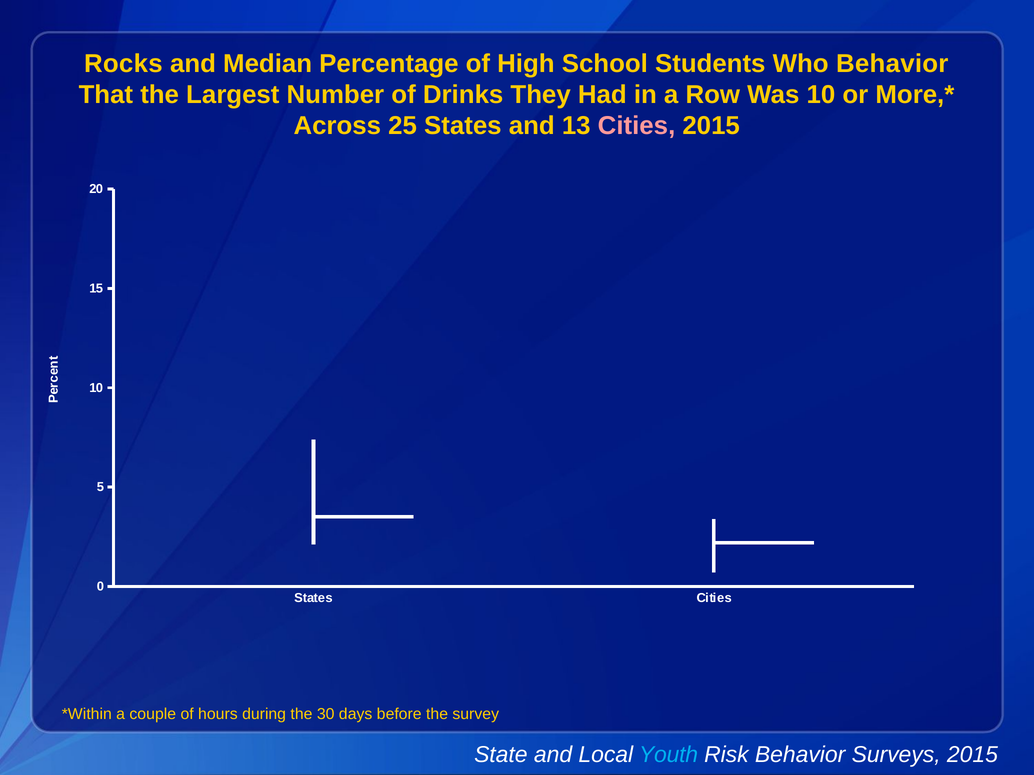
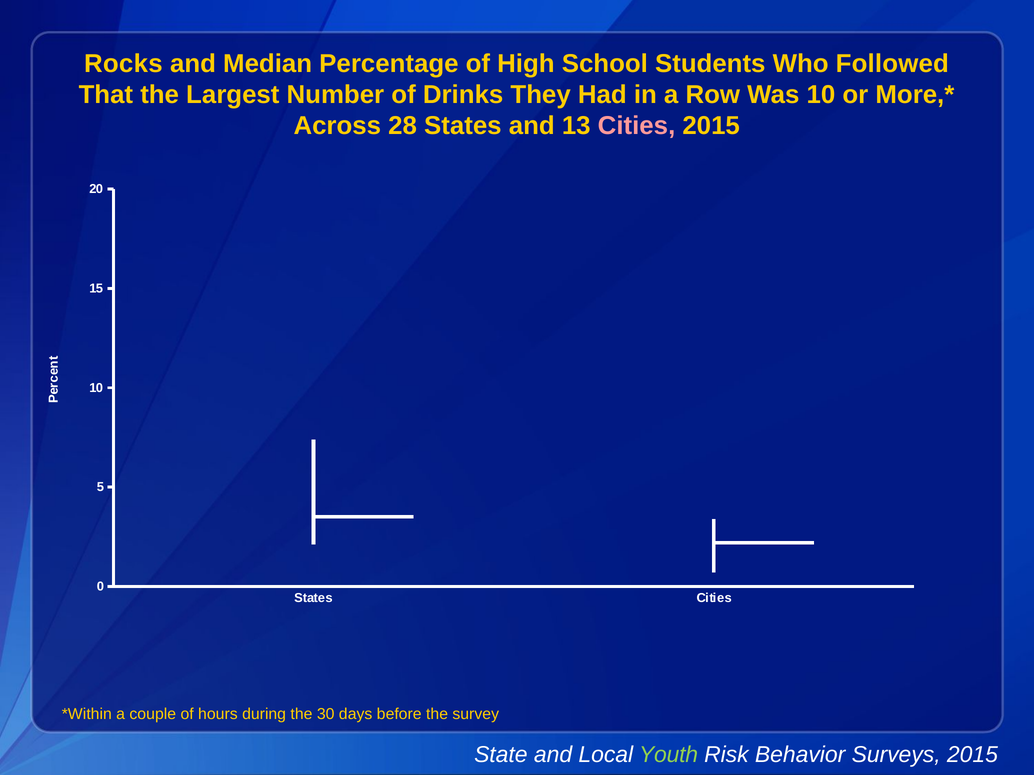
Who Behavior: Behavior -> Followed
25: 25 -> 28
Youth colour: light blue -> light green
